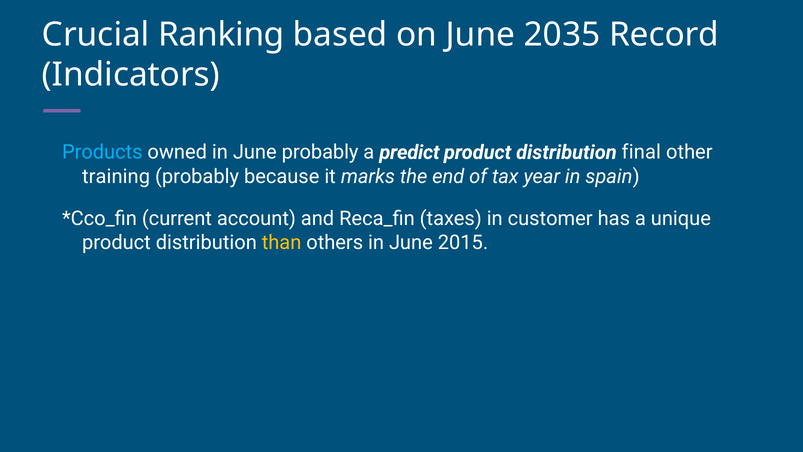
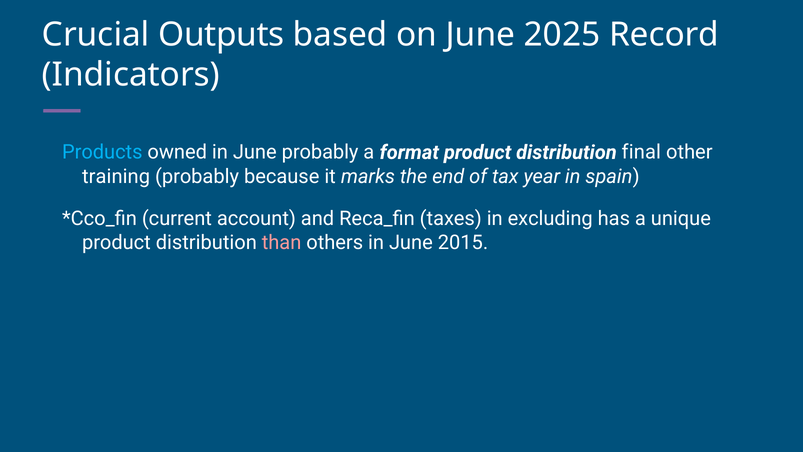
Ranking: Ranking -> Outputs
2035: 2035 -> 2025
predict: predict -> format
customer: customer -> excluding
than colour: yellow -> pink
